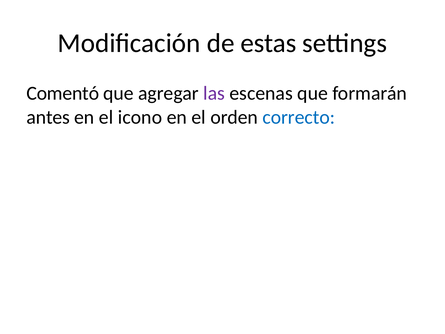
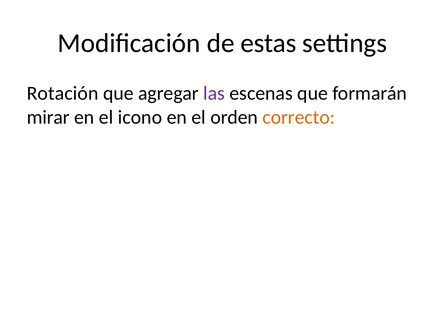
Comentó: Comentó -> Rotación
antes: antes -> mirar
correcto colour: blue -> orange
